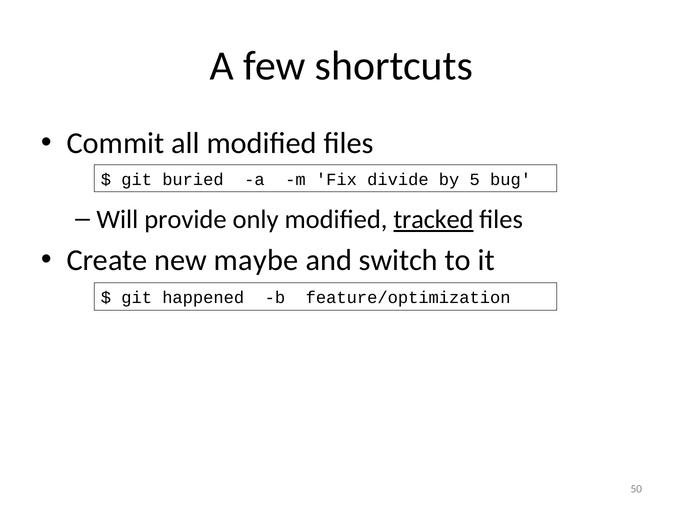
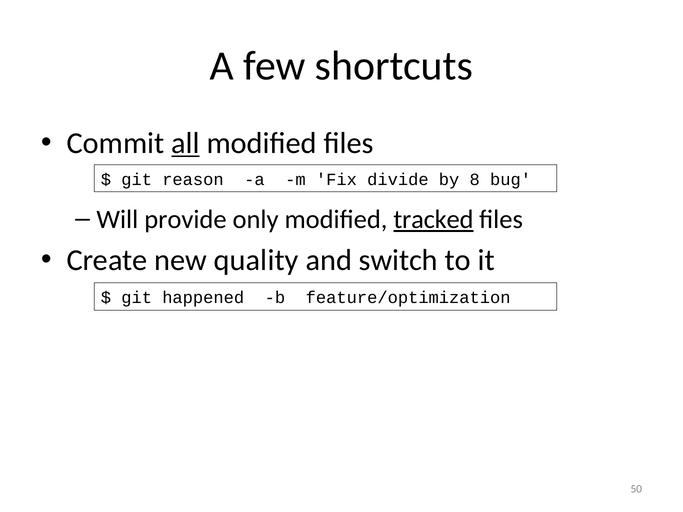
all underline: none -> present
buried: buried -> reason
5: 5 -> 8
maybe: maybe -> quality
